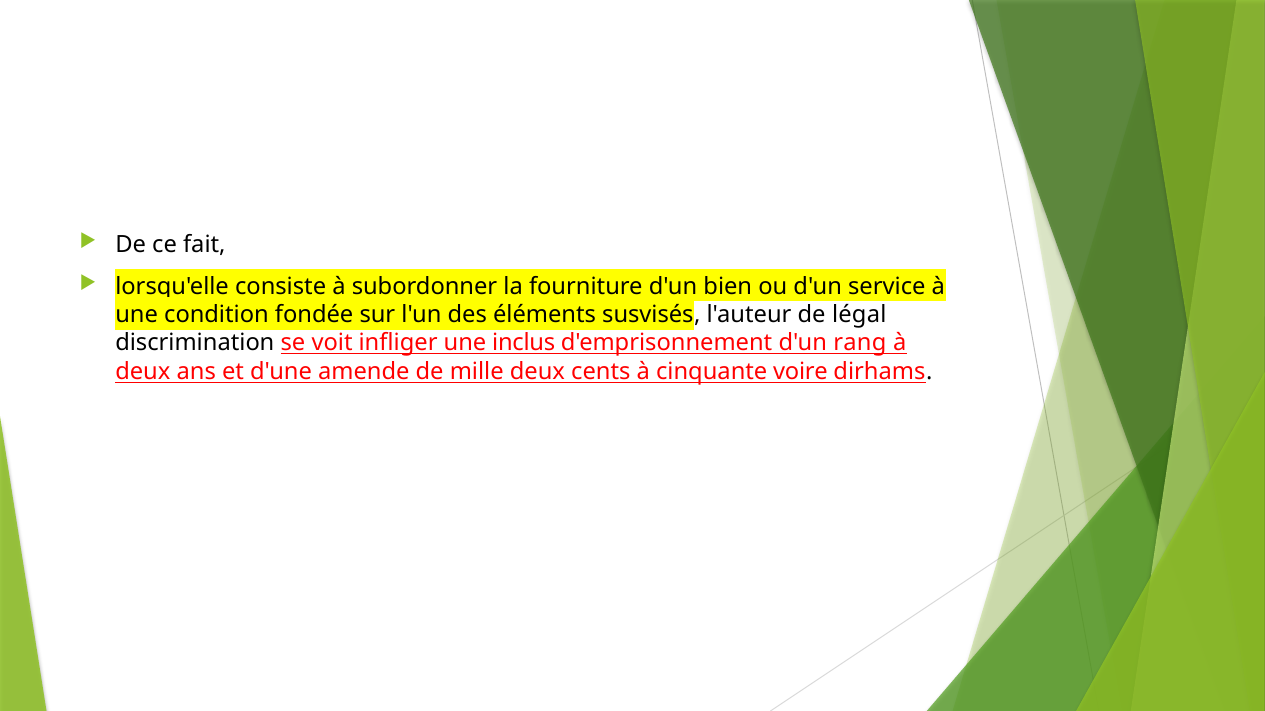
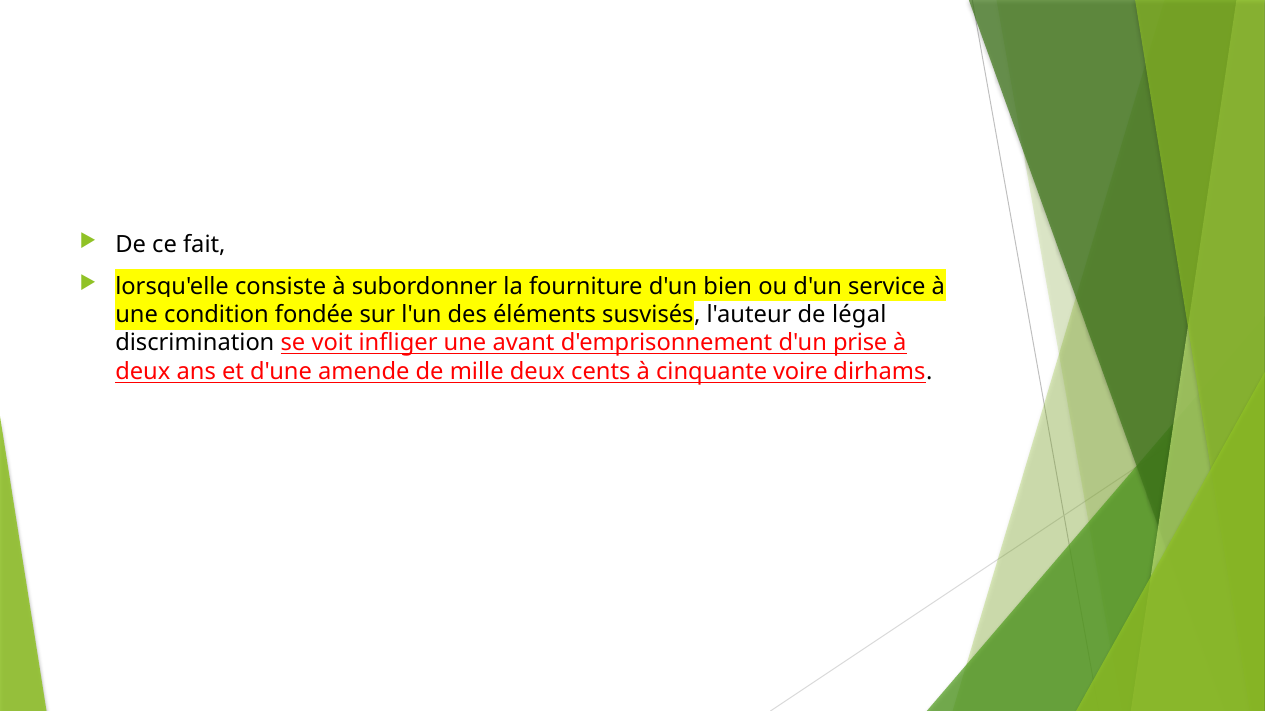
inclus: inclus -> avant
rang: rang -> prise
